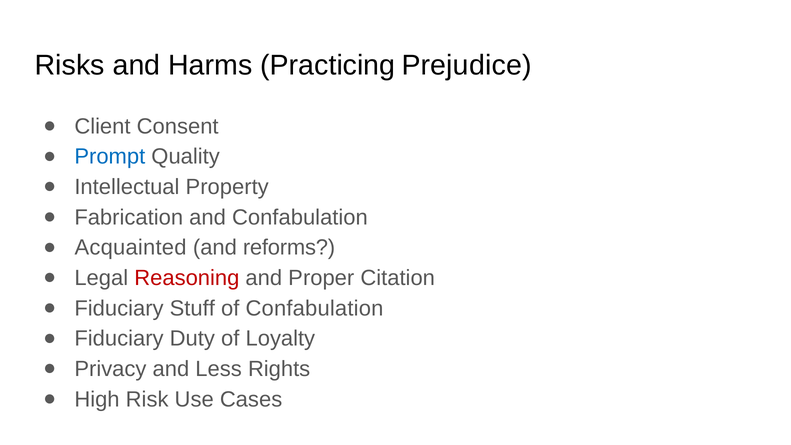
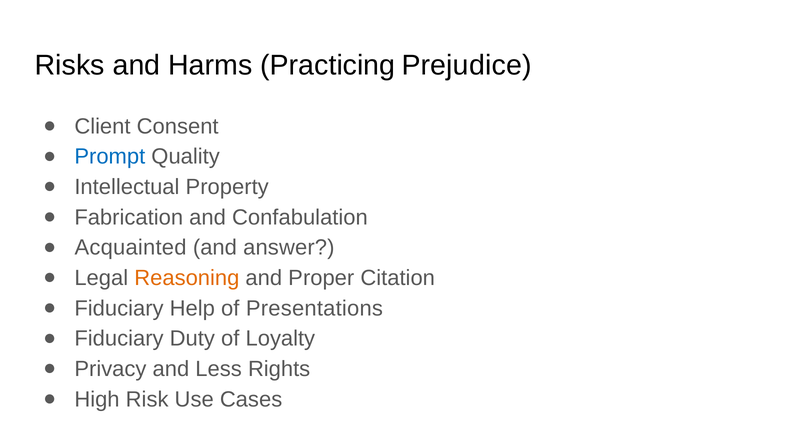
reforms: reforms -> answer
Reasoning colour: red -> orange
Stuff: Stuff -> Help
of Confabulation: Confabulation -> Presentations
